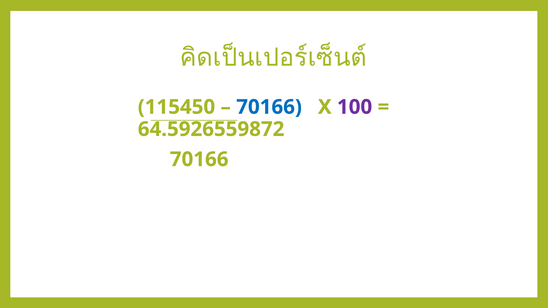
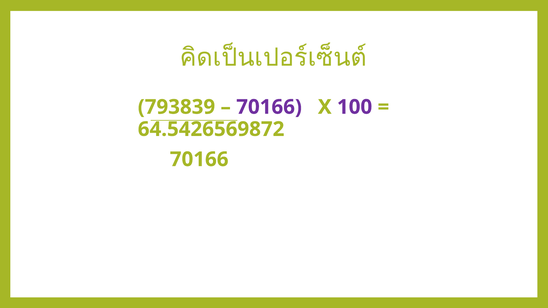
115450: 115450 -> 793839
70166 at (269, 107) colour: blue -> purple
64.5926559872: 64.5926559872 -> 64.5426569872
